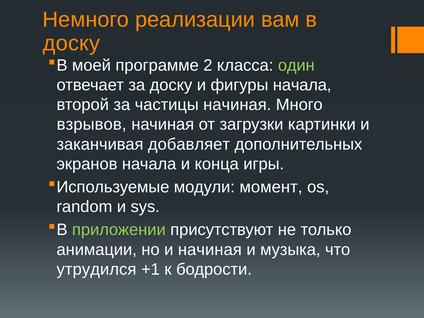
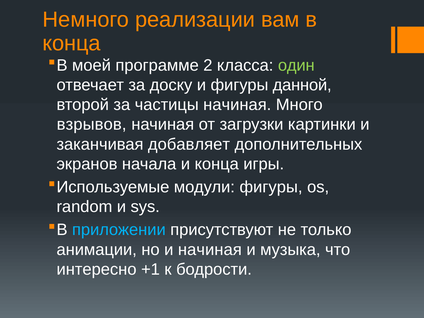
доску at (71, 43): доску -> конца
фигуры начала: начала -> данной
модули момент: момент -> фигуры
приложении colour: light green -> light blue
утрудился: утрудился -> интересно
